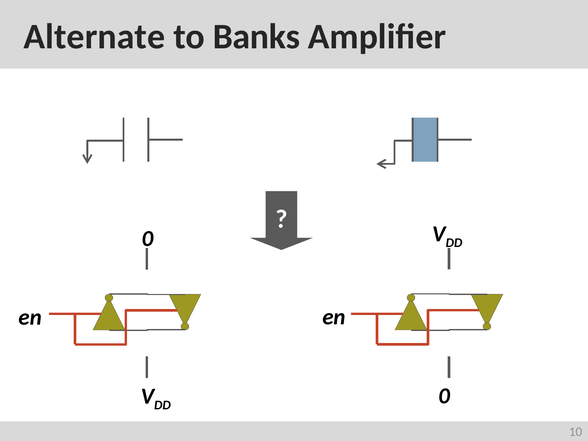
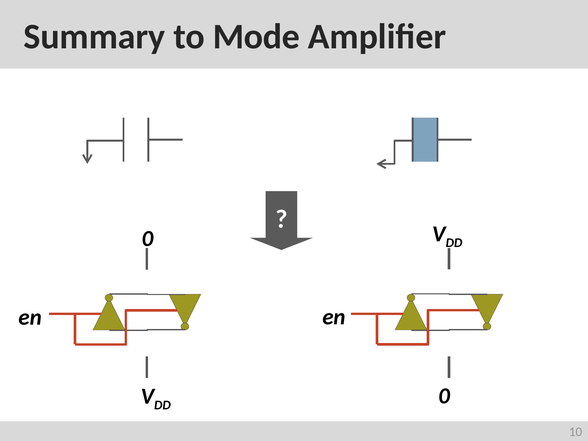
Alternate: Alternate -> Summary
Banks: Banks -> Mode
